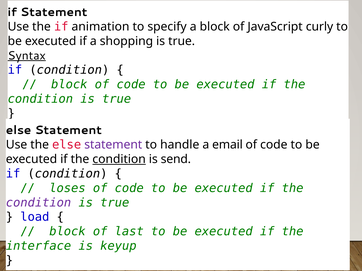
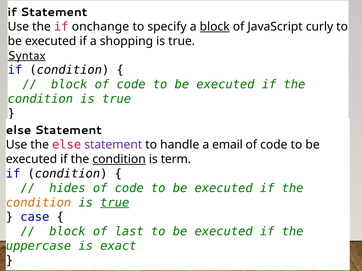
animation: animation -> onchange
block at (215, 27) underline: none -> present
send: send -> term
loses: loses -> hides
condition at (39, 203) colour: purple -> orange
true at (115, 203) underline: none -> present
load: load -> case
interface: interface -> uppercase
keyup: keyup -> exact
